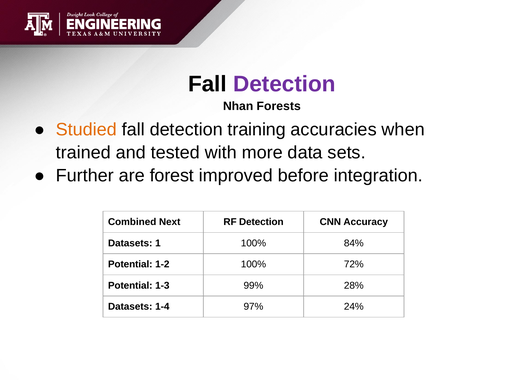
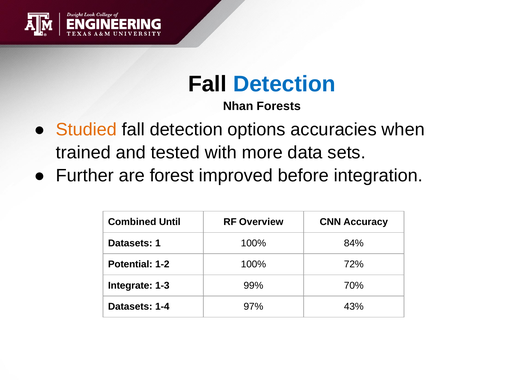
Detection at (284, 84) colour: purple -> blue
training: training -> options
Next: Next -> Until
RF Detection: Detection -> Overview
Potential at (130, 286): Potential -> Integrate
28%: 28% -> 70%
24%: 24% -> 43%
